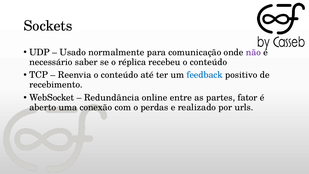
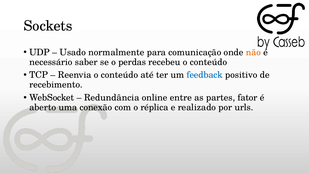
não colour: purple -> orange
réplica: réplica -> perdas
perdas: perdas -> réplica
